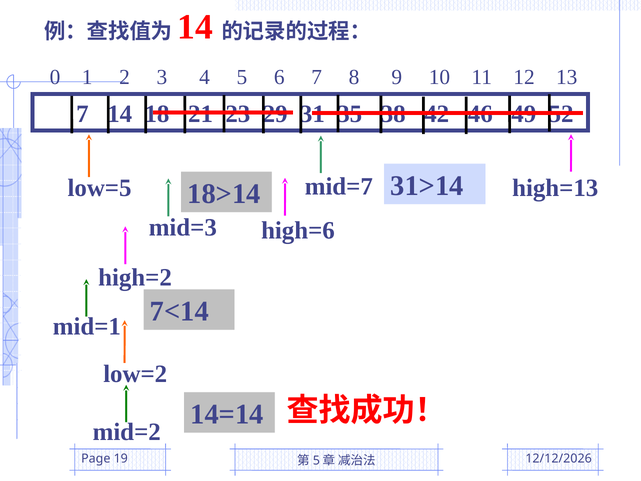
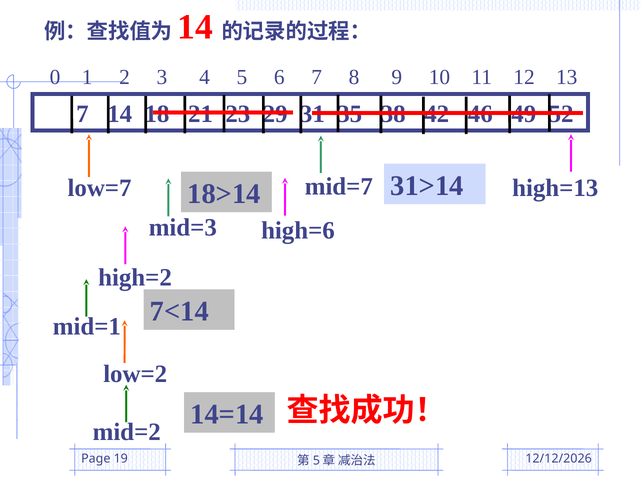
low=5: low=5 -> low=7
